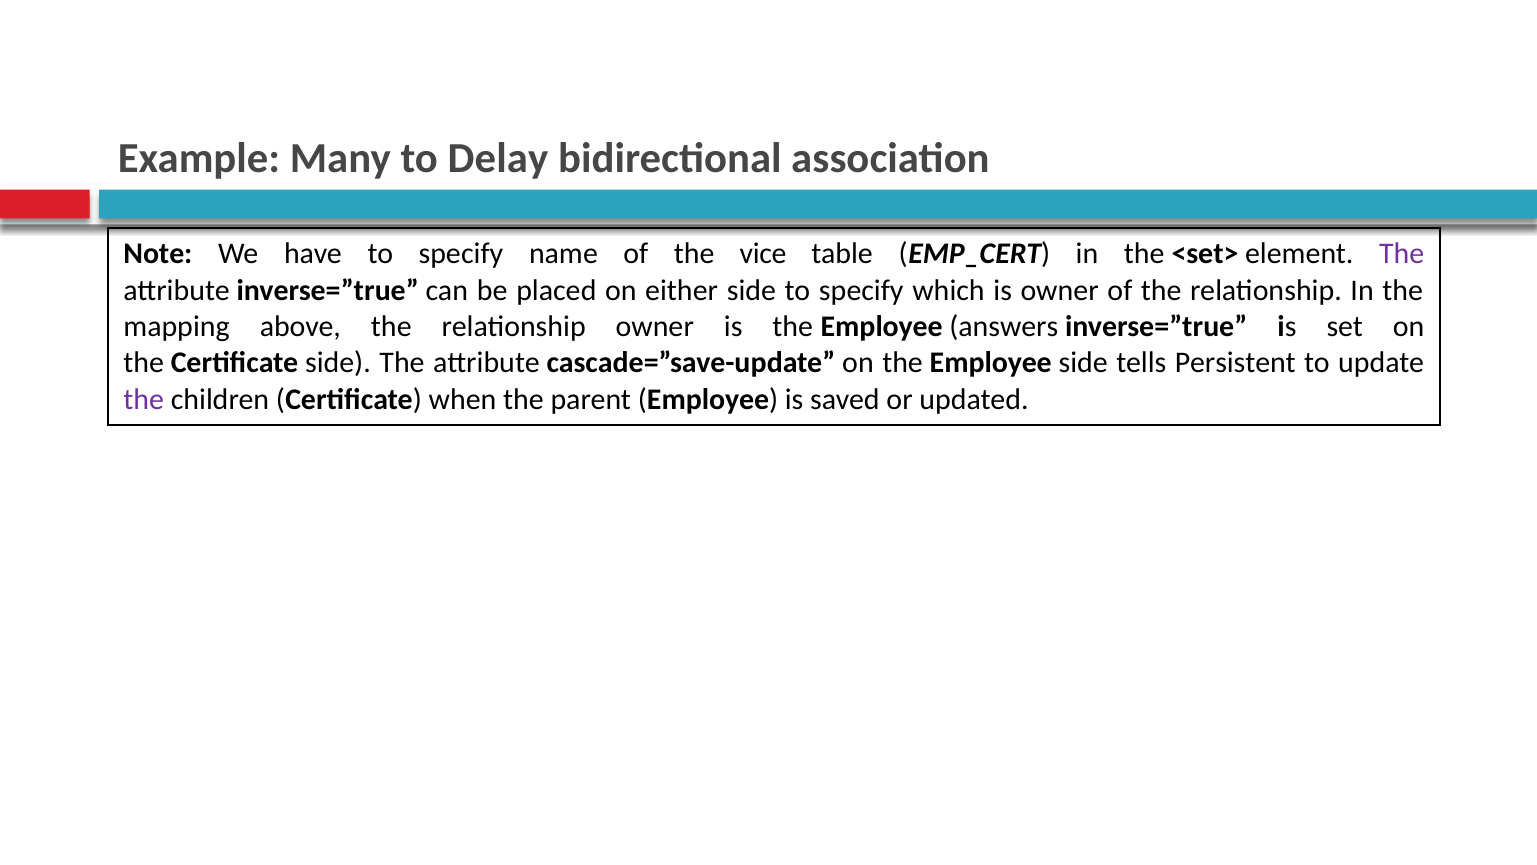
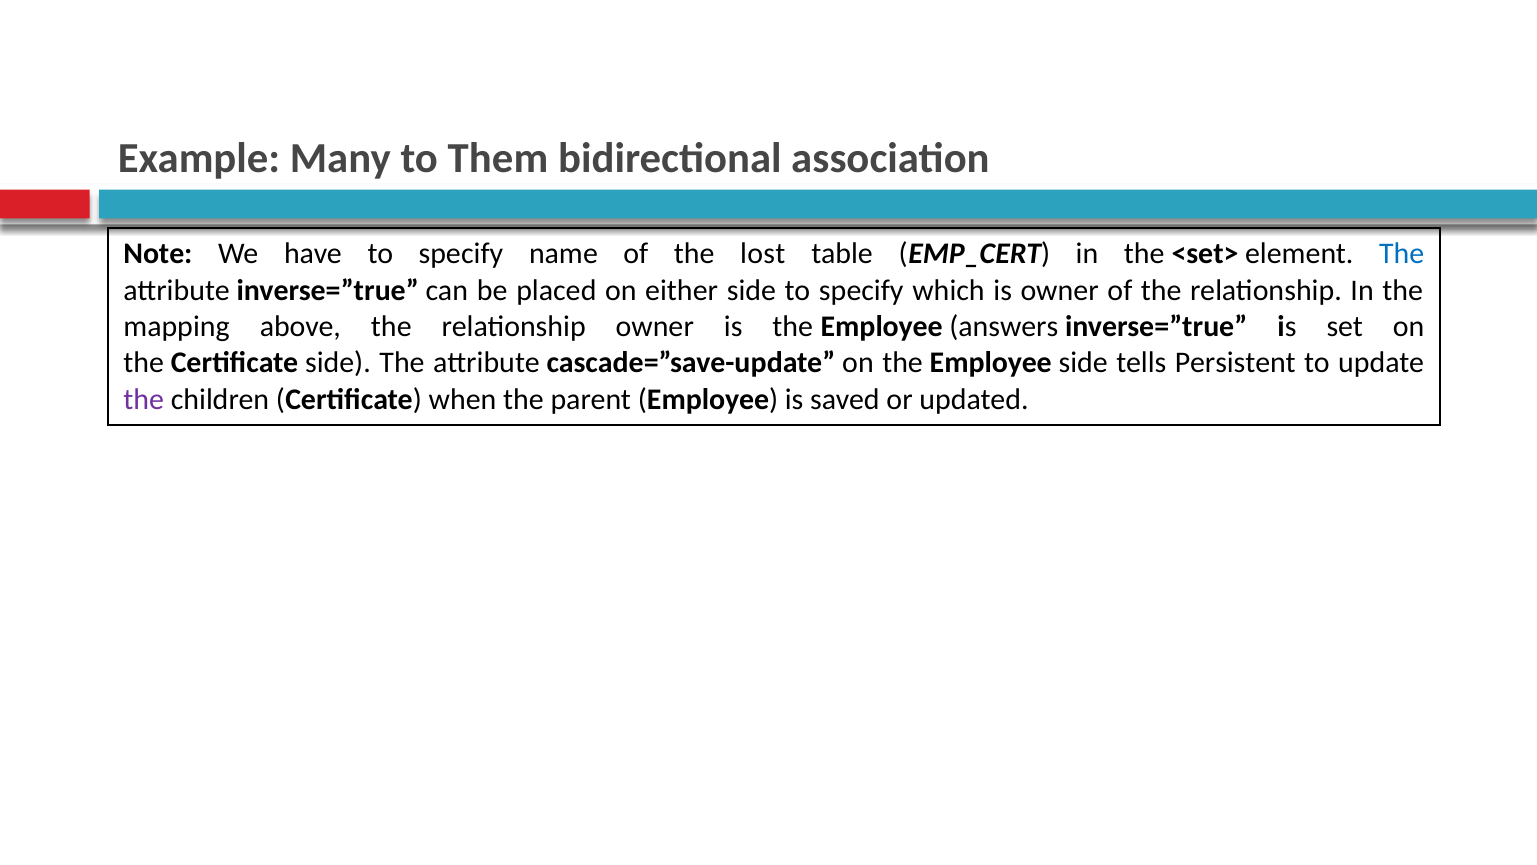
Delay: Delay -> Them
vice: vice -> lost
The at (1402, 254) colour: purple -> blue
